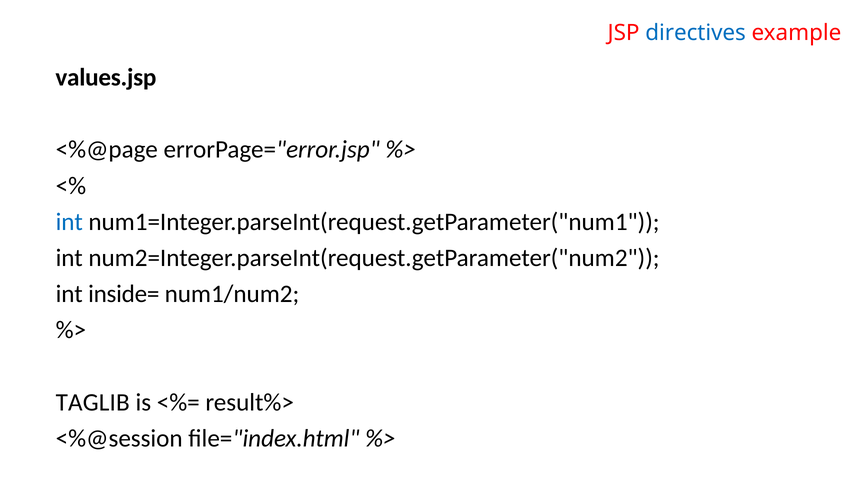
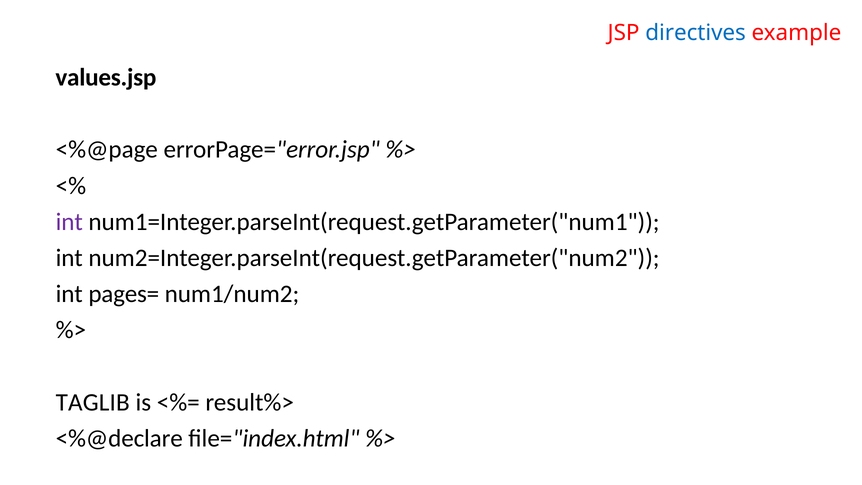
int at (69, 222) colour: blue -> purple
inside=: inside= -> pages=
<%@session: <%@session -> <%@declare
